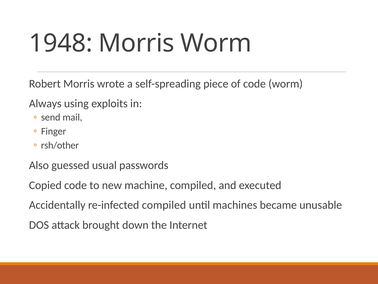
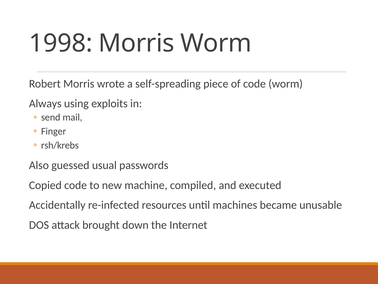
1948: 1948 -> 1998
rsh/other: rsh/other -> rsh/krebs
re-infected compiled: compiled -> resources
